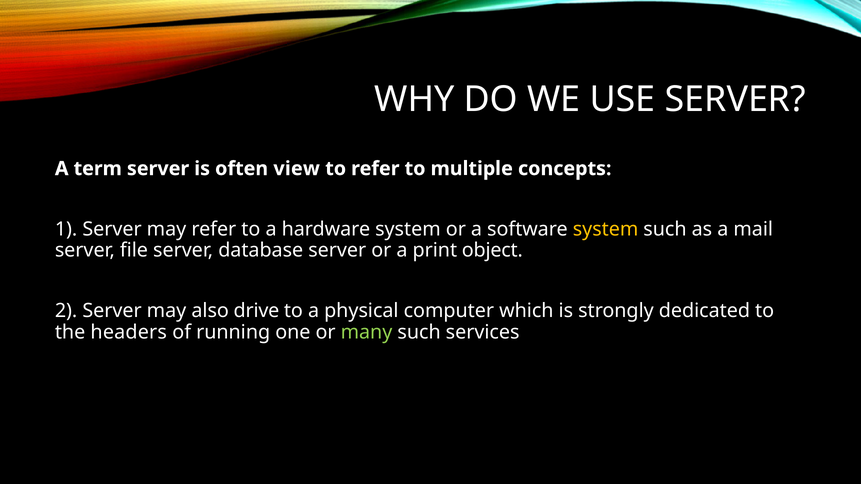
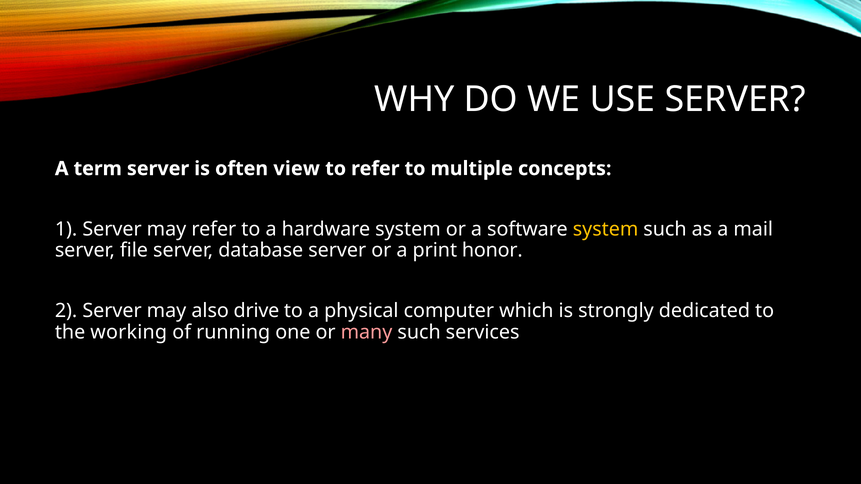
object: object -> honor
headers: headers -> working
many colour: light green -> pink
